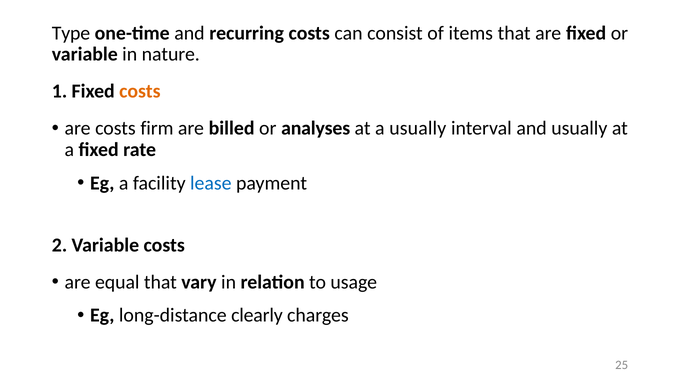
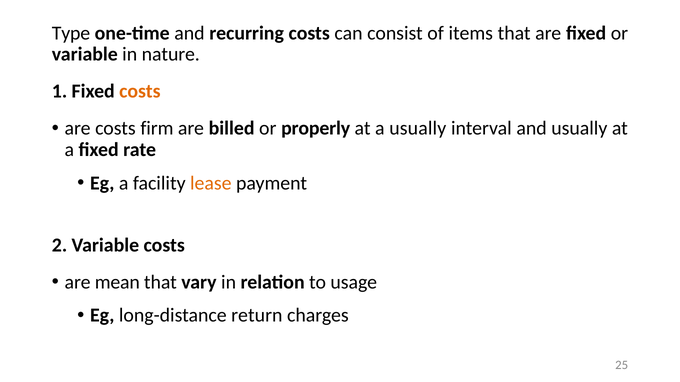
analyses: analyses -> properly
lease colour: blue -> orange
equal: equal -> mean
clearly: clearly -> return
